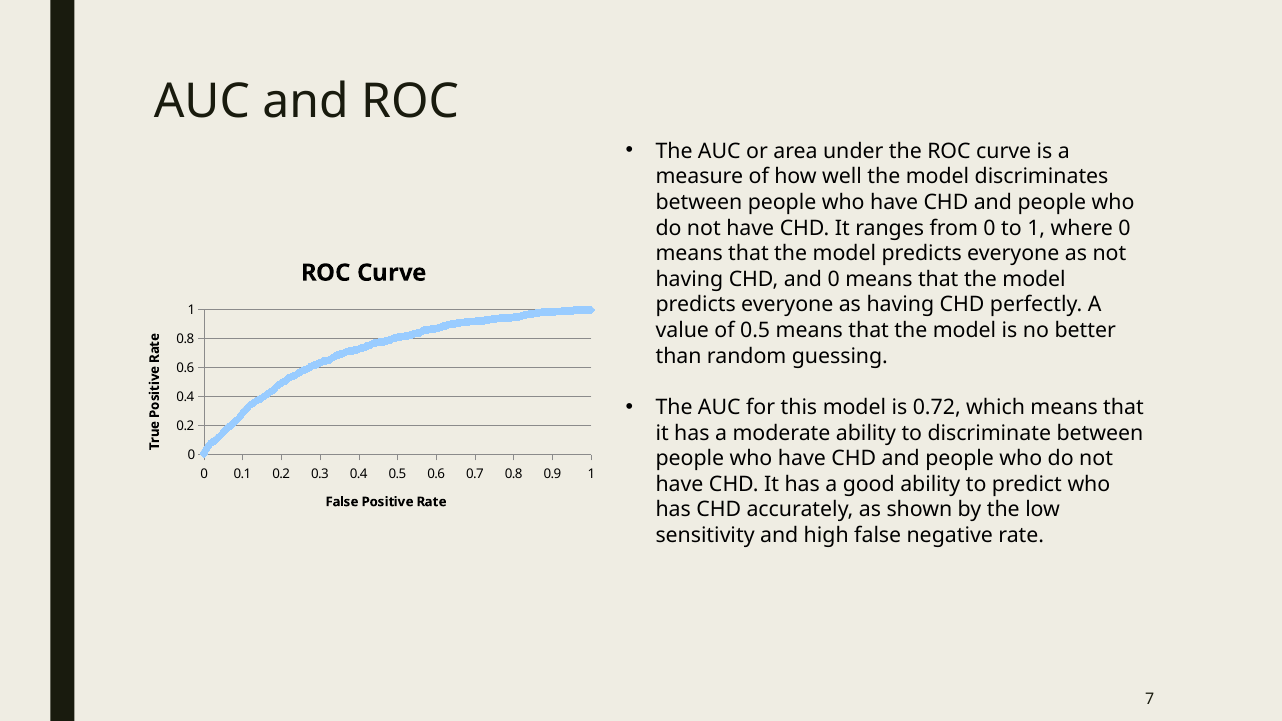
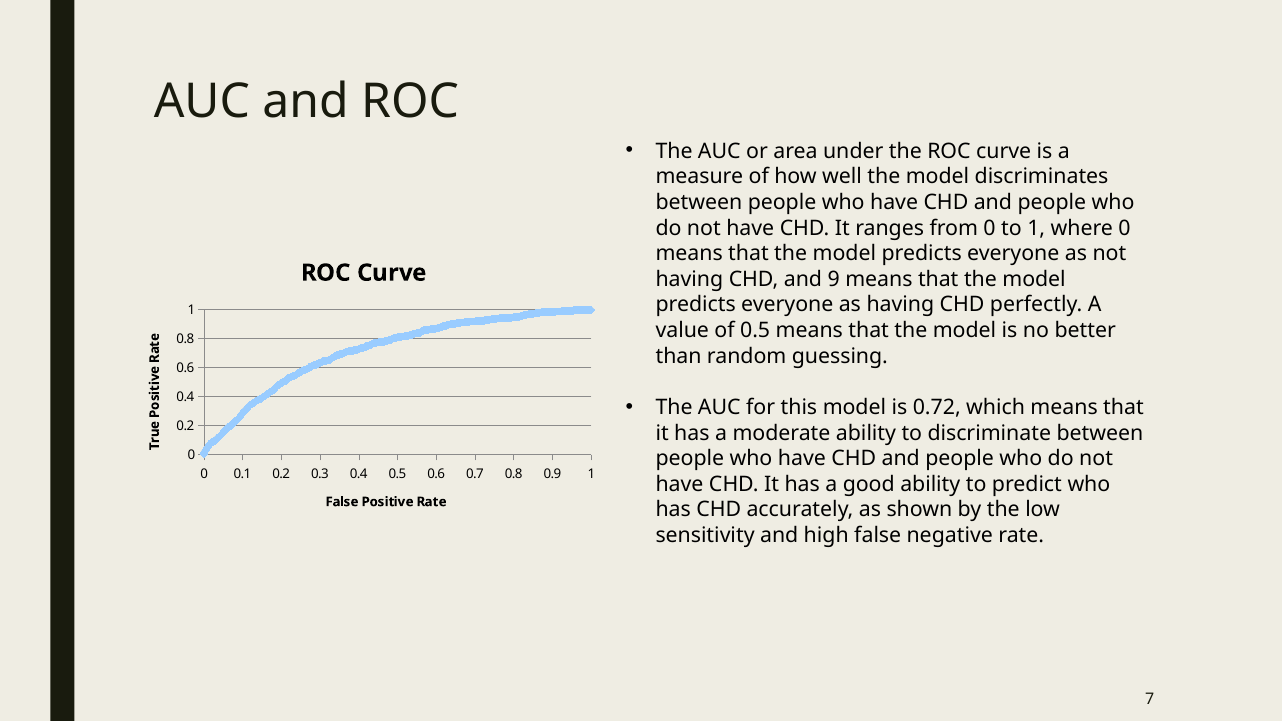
and 0: 0 -> 9
